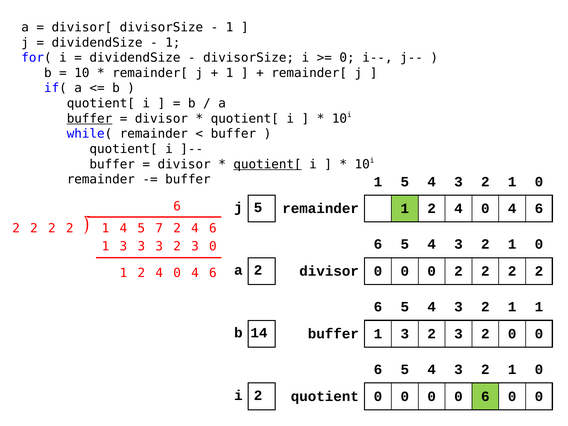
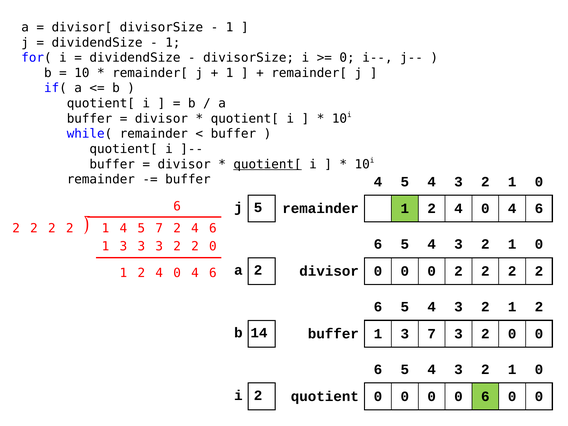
buffer at (89, 119) underline: present -> none
1 at (378, 182): 1 -> 4
3 3 2 3: 3 -> 2
2 1 1: 1 -> 2
1 3 2: 2 -> 7
